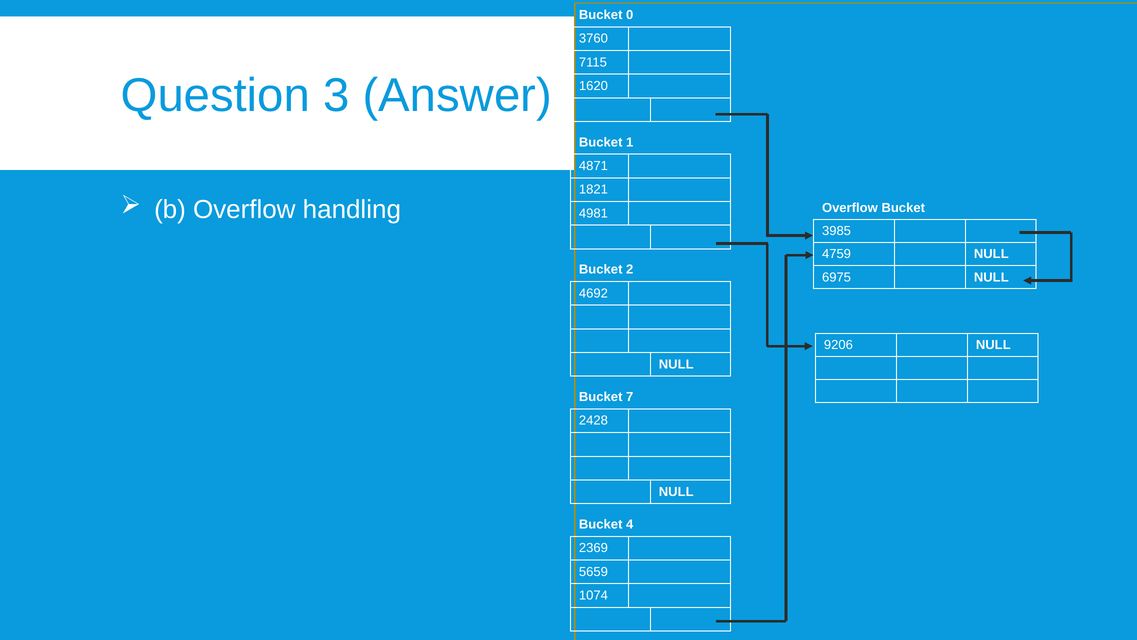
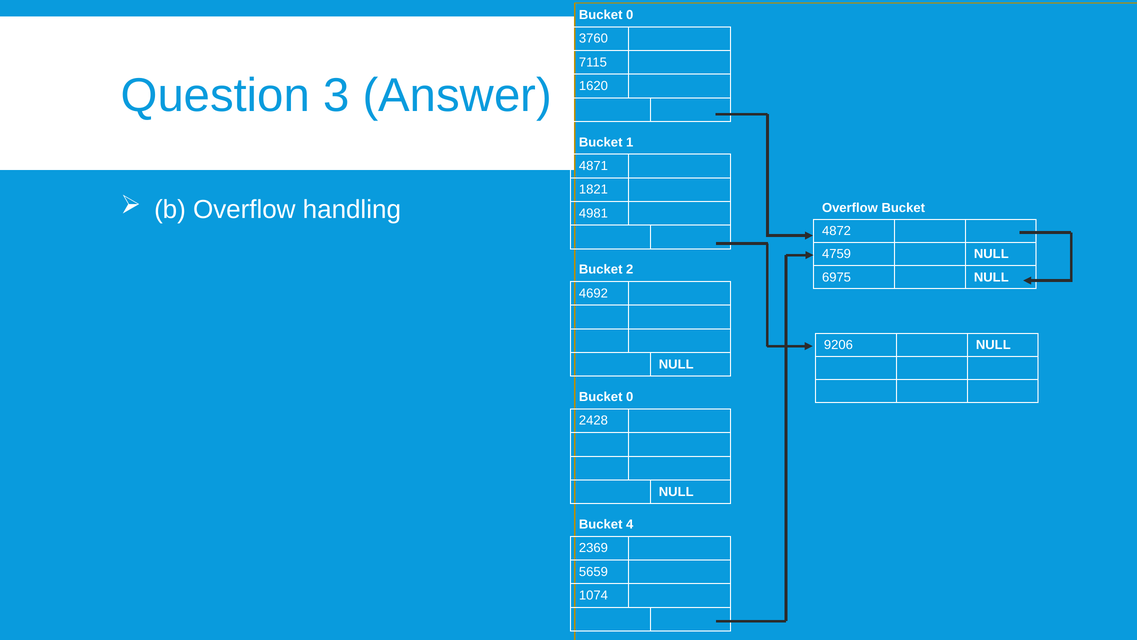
3985: 3985 -> 4872
7 at (630, 397): 7 -> 0
